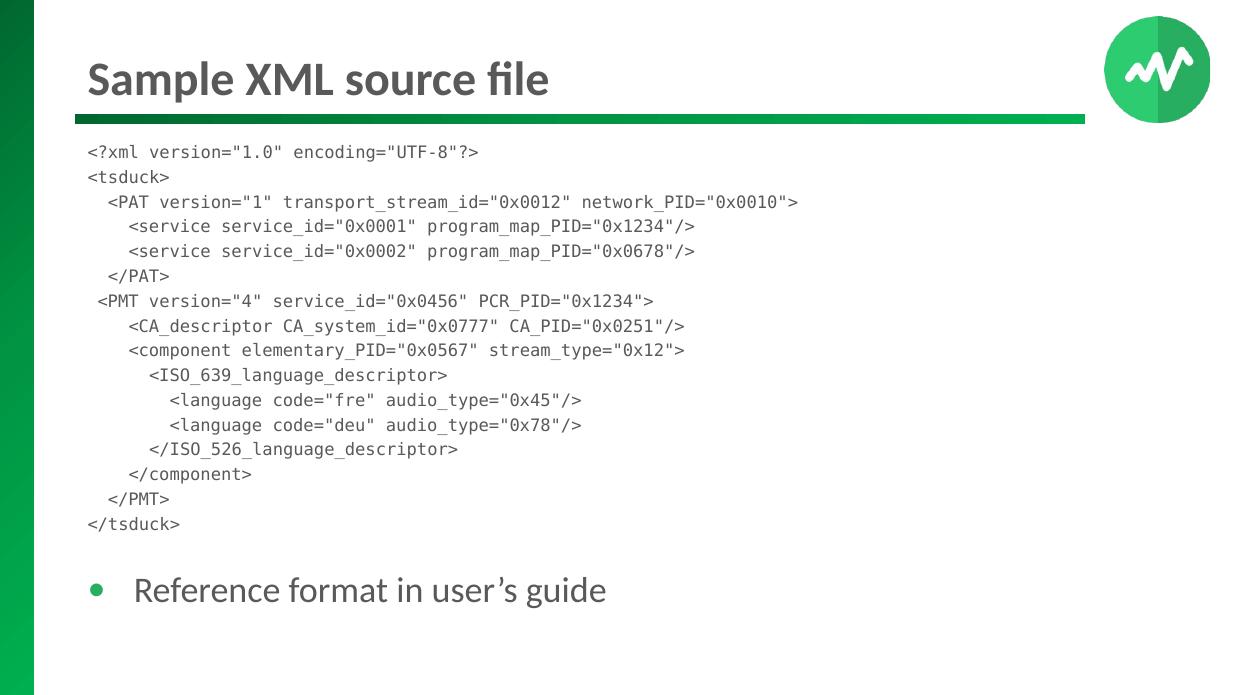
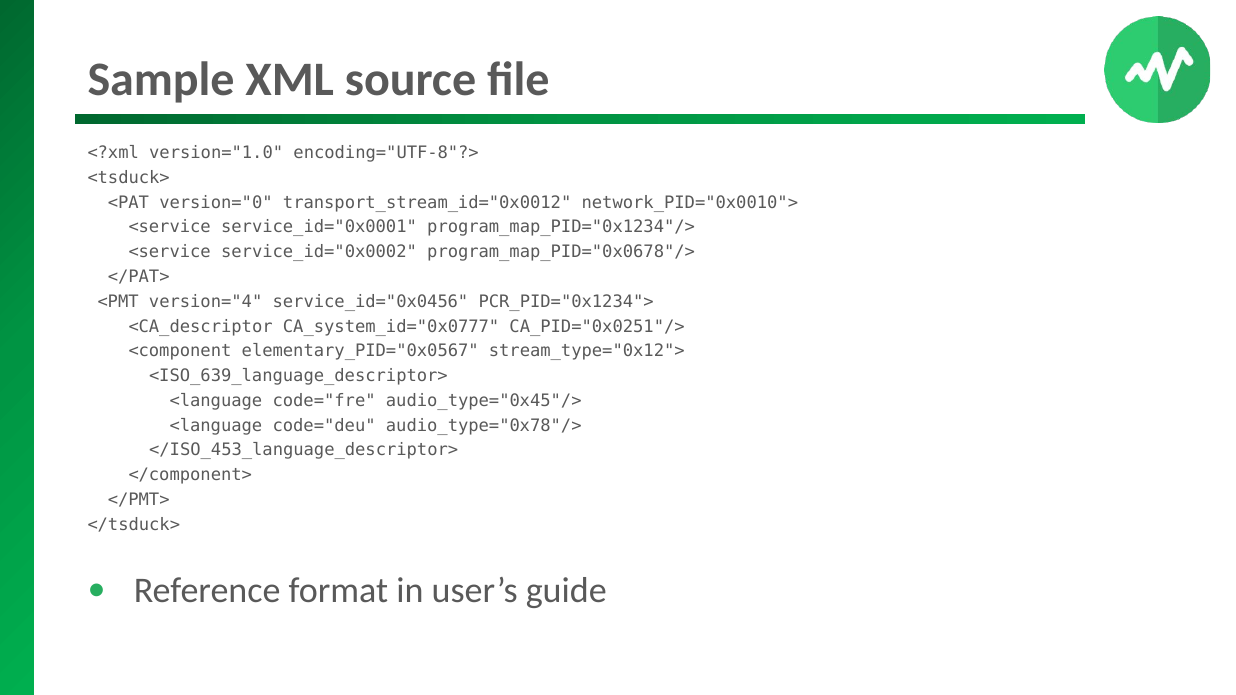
version="1: version="1 -> version="0
</ISO_526_language_descriptor>: </ISO_526_language_descriptor> -> </ISO_453_language_descriptor>
